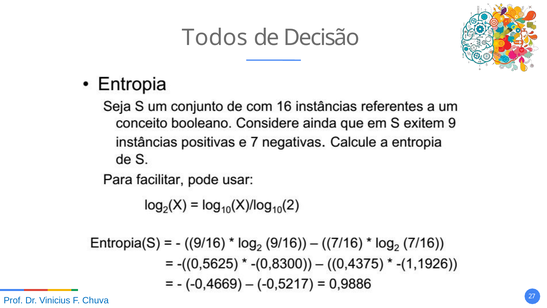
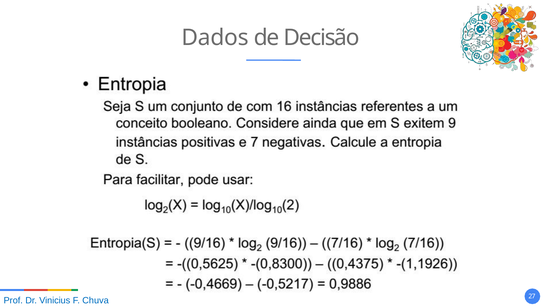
Todos: Todos -> Dados
